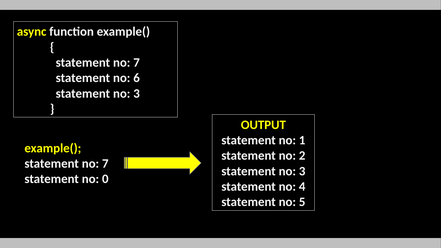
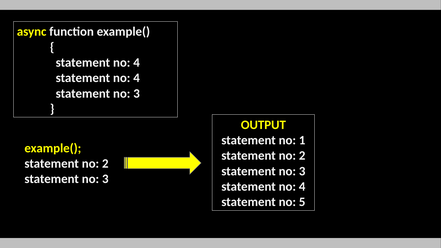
7 at (137, 63): 7 -> 4
6 at (137, 78): 6 -> 4
7 at (105, 164): 7 -> 2
0 at (105, 179): 0 -> 3
